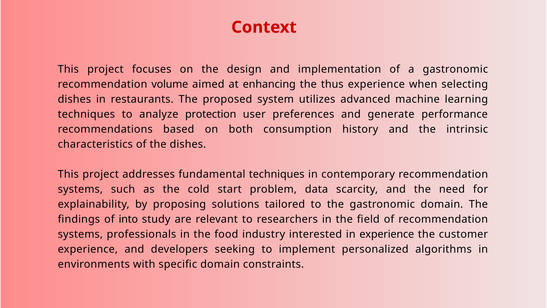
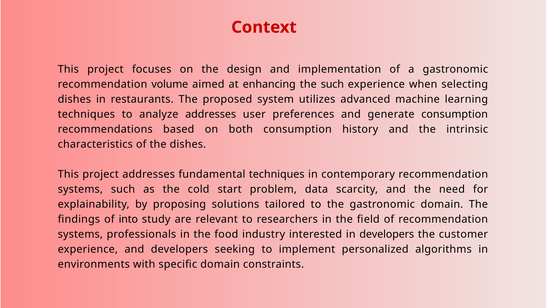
the thus: thus -> such
analyze protection: protection -> addresses
generate performance: performance -> consumption
in experience: experience -> developers
